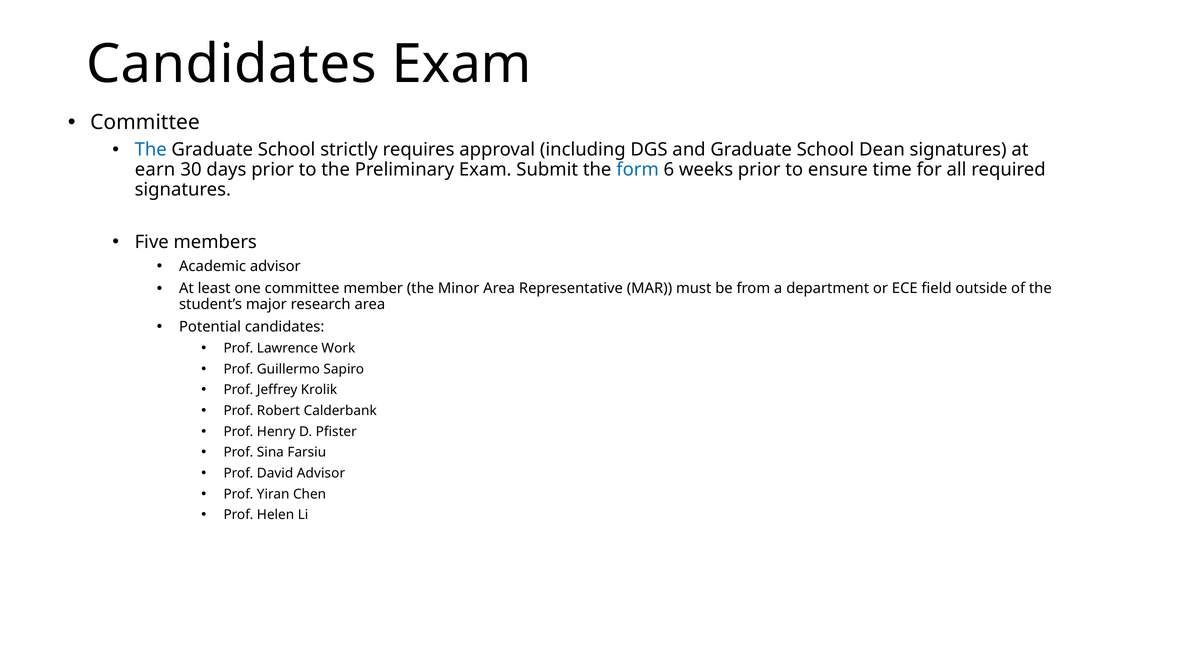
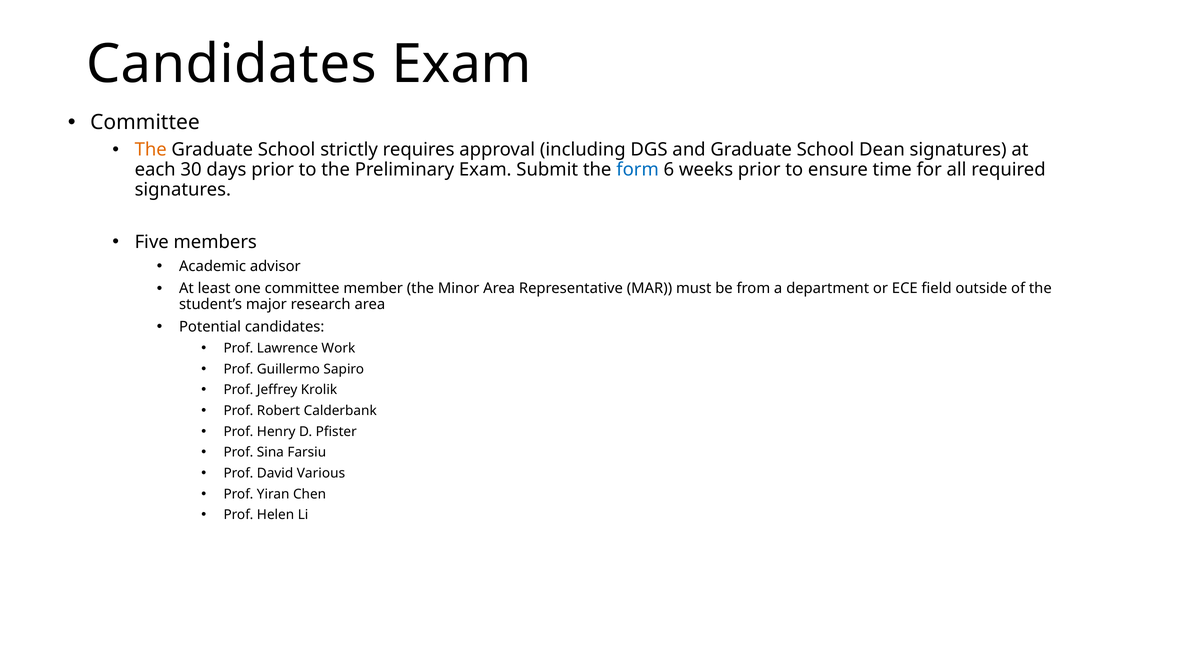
The at (151, 150) colour: blue -> orange
earn: earn -> each
David Advisor: Advisor -> Various
